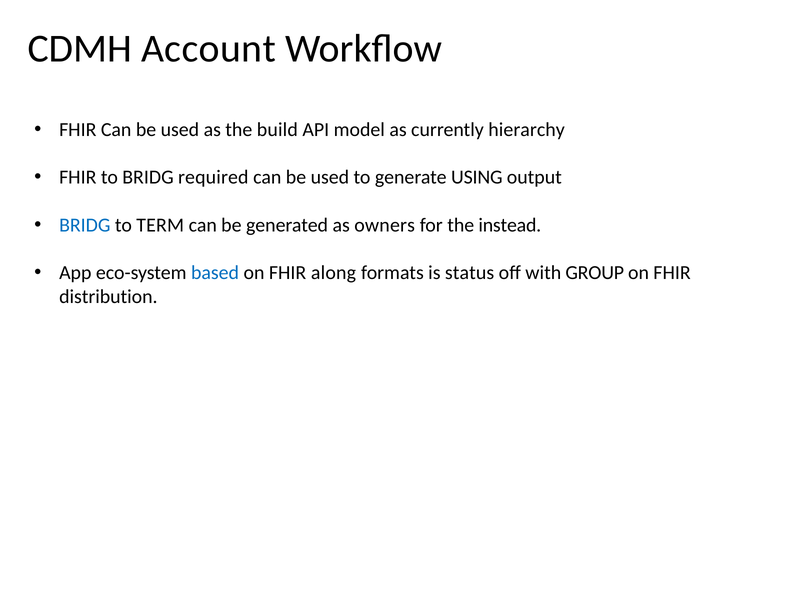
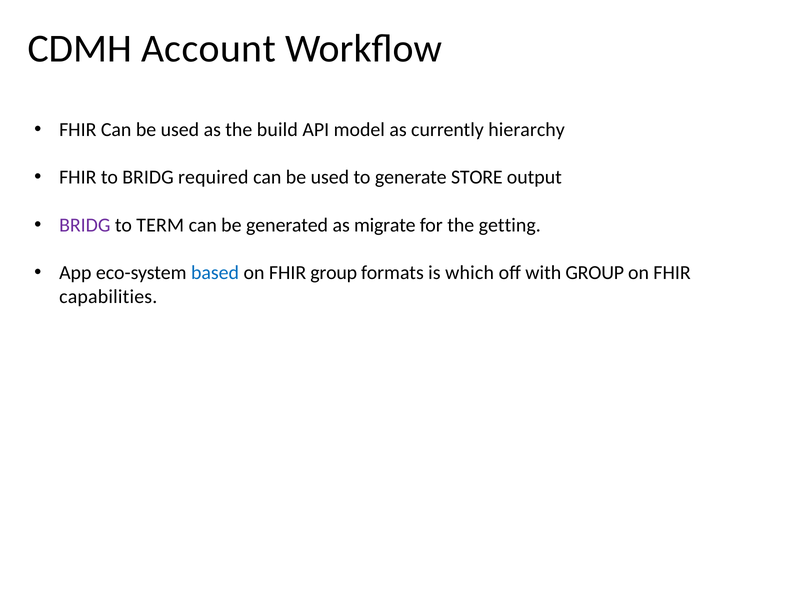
USING: USING -> STORE
BRIDG at (85, 225) colour: blue -> purple
owners: owners -> migrate
instead: instead -> getting
FHIR along: along -> group
status: status -> which
distribution: distribution -> capabilities
